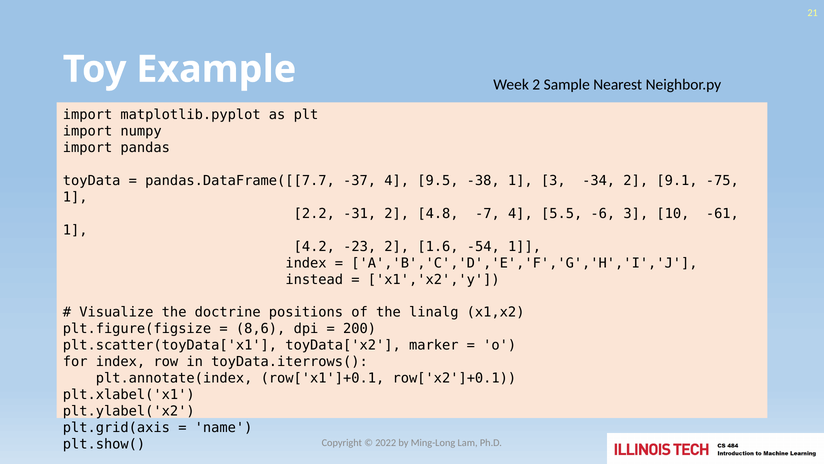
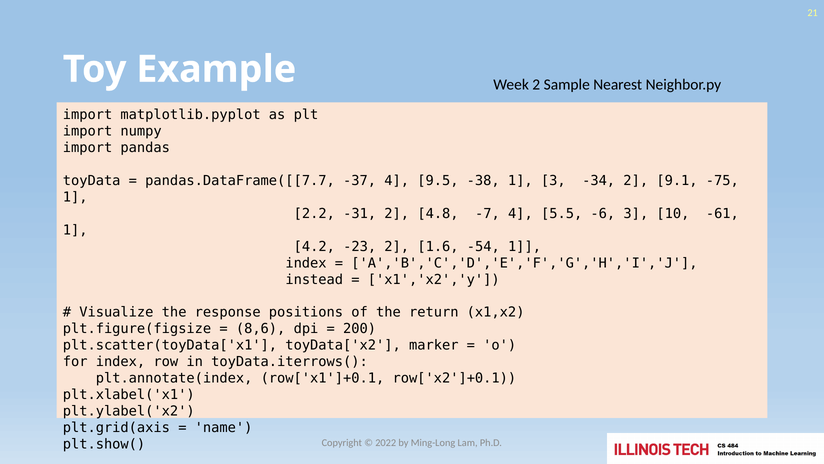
doctrine: doctrine -> response
linalg: linalg -> return
